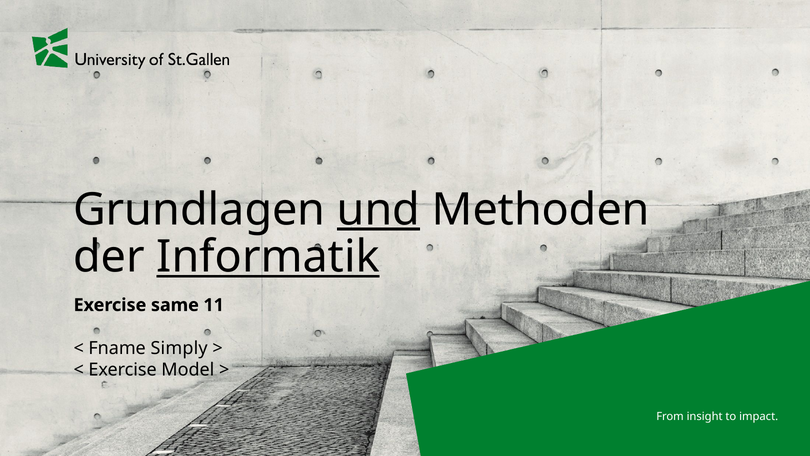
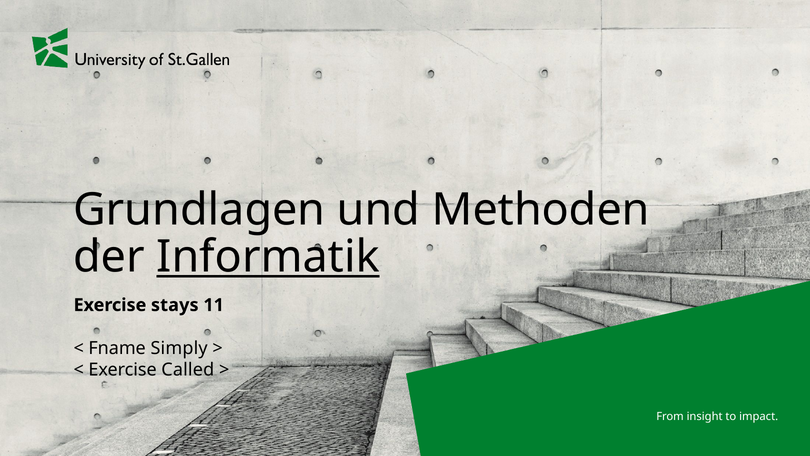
und underline: present -> none
same: same -> stays
Model: Model -> Called
